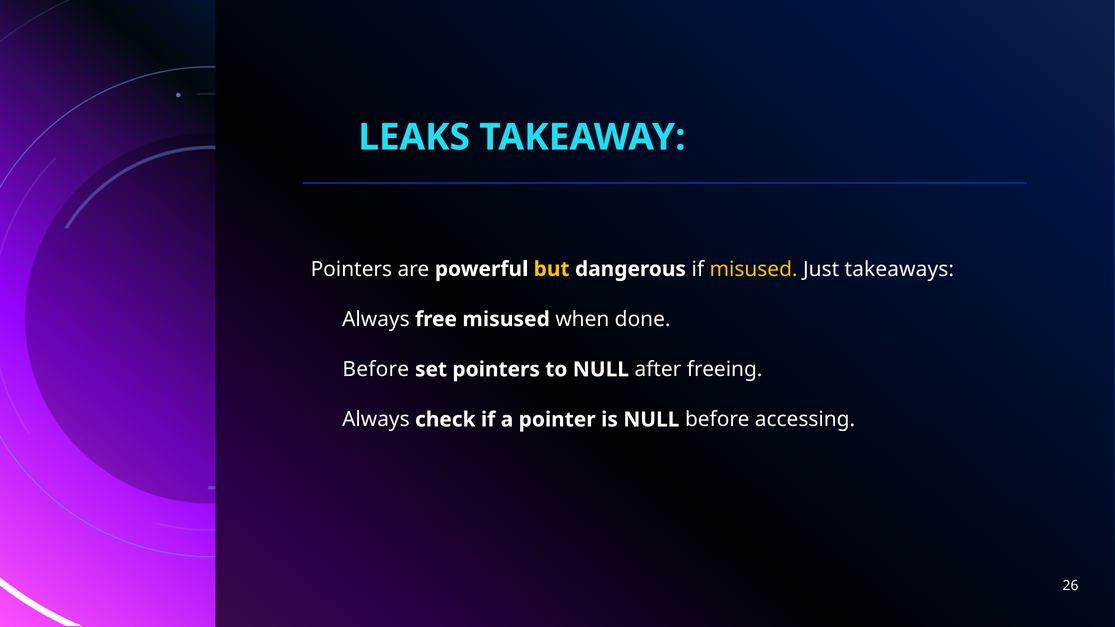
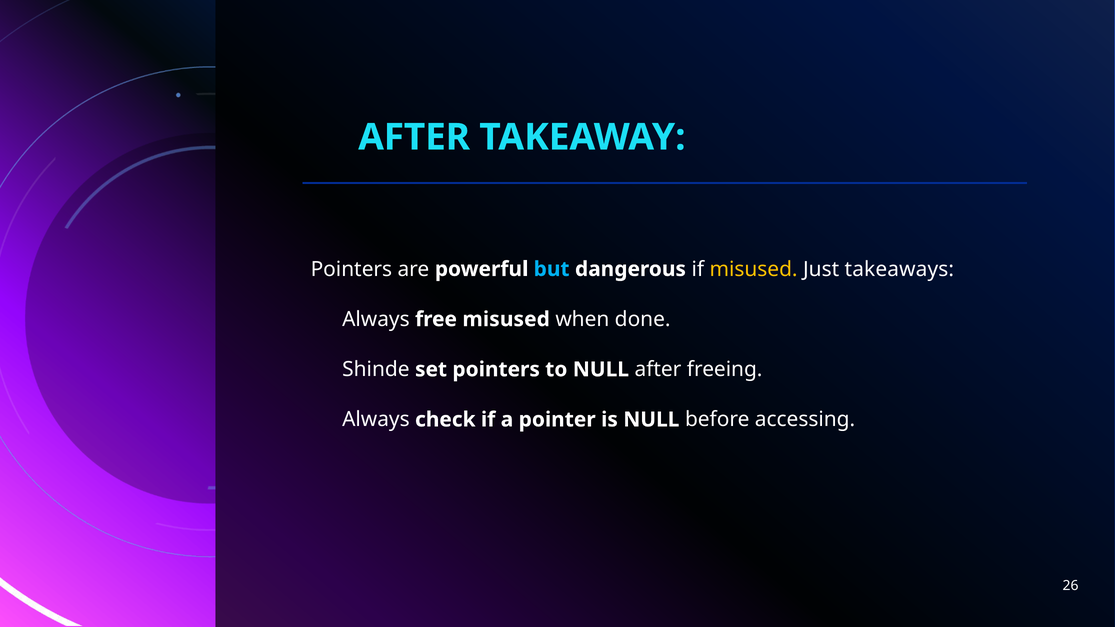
LEAKS at (414, 137): LEAKS -> AFTER
but colour: yellow -> light blue
Before at (376, 370): Before -> Shinde
